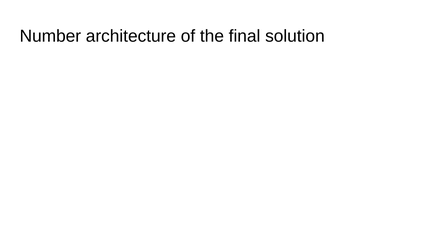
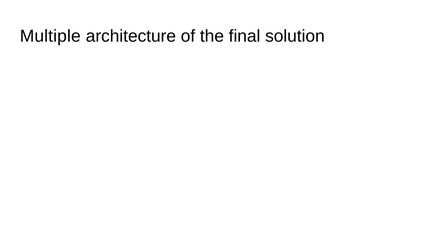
Number: Number -> Multiple
